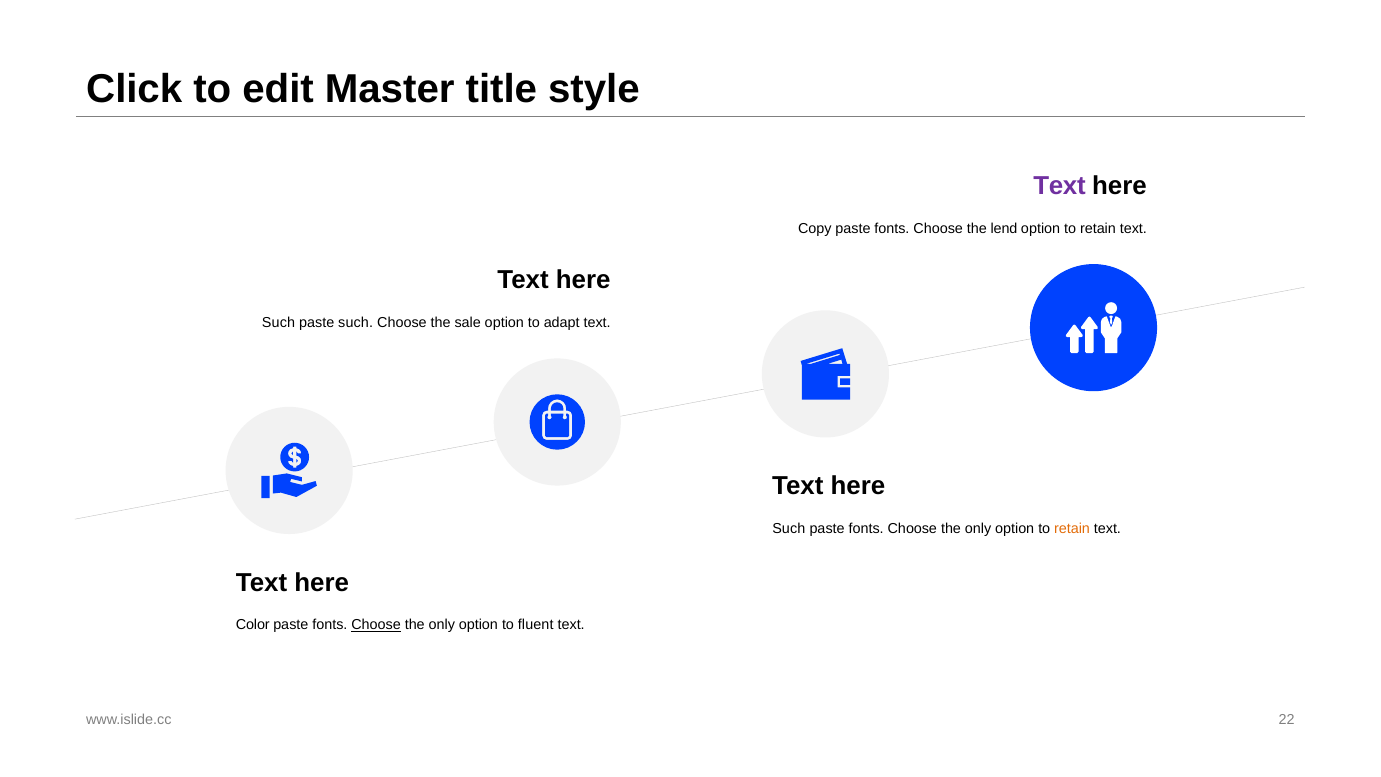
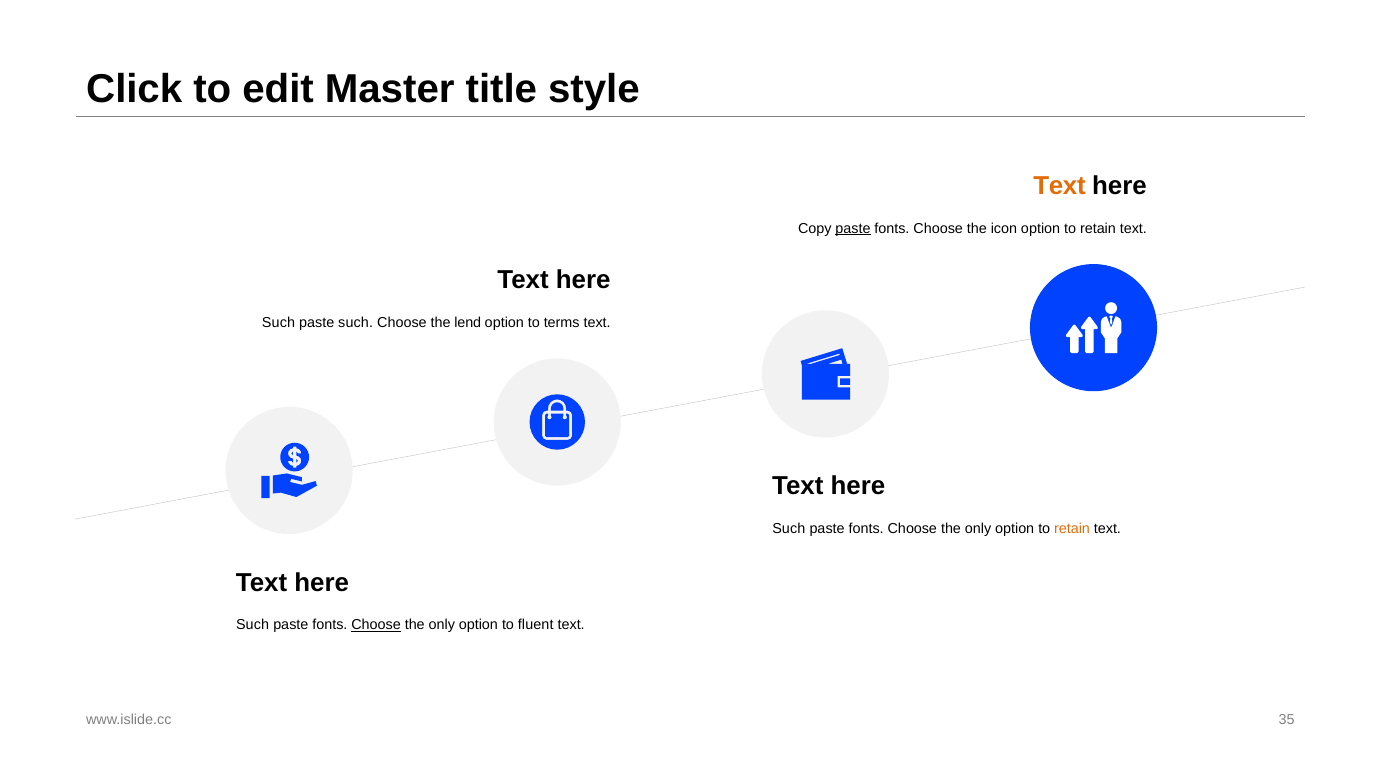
Text at (1060, 186) colour: purple -> orange
paste at (853, 228) underline: none -> present
lend: lend -> icon
sale: sale -> lend
adapt: adapt -> terms
Color at (253, 625): Color -> Such
22: 22 -> 35
